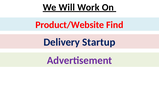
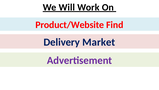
Startup: Startup -> Market
